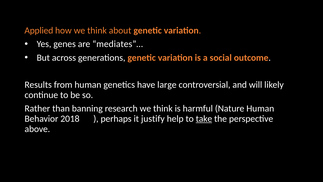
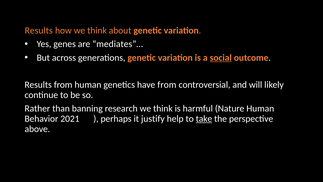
Applied at (39, 30): Applied -> Results
social underline: none -> present
have large: large -> from
2018: 2018 -> 2021
